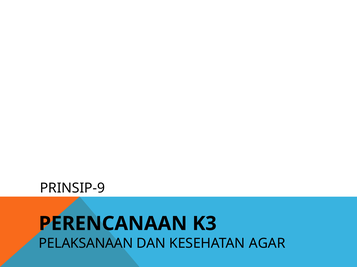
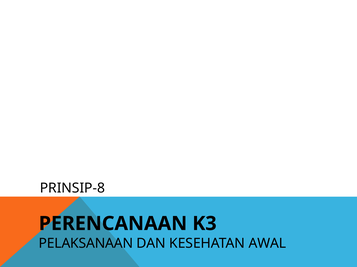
PRINSIP-9: PRINSIP-9 -> PRINSIP-8
AGAR: AGAR -> AWAL
